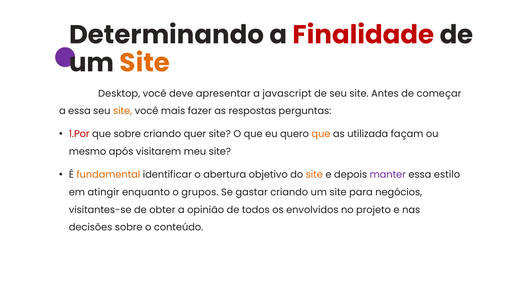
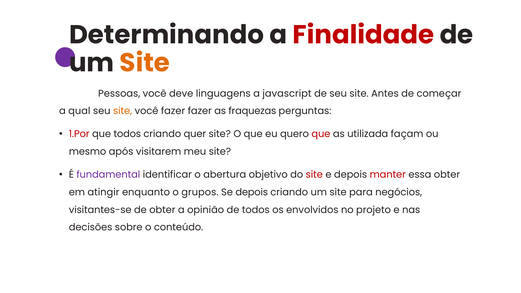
Desktop: Desktop -> Pessoas
apresentar: apresentar -> linguagens
a essa: essa -> qual
você mais: mais -> fazer
respostas: respostas -> fraquezas
que sobre: sobre -> todos
que at (321, 134) colour: orange -> red
fundamental colour: orange -> purple
site at (314, 175) colour: orange -> red
manter colour: purple -> red
essa estilo: estilo -> obter
Se gastar: gastar -> depois
